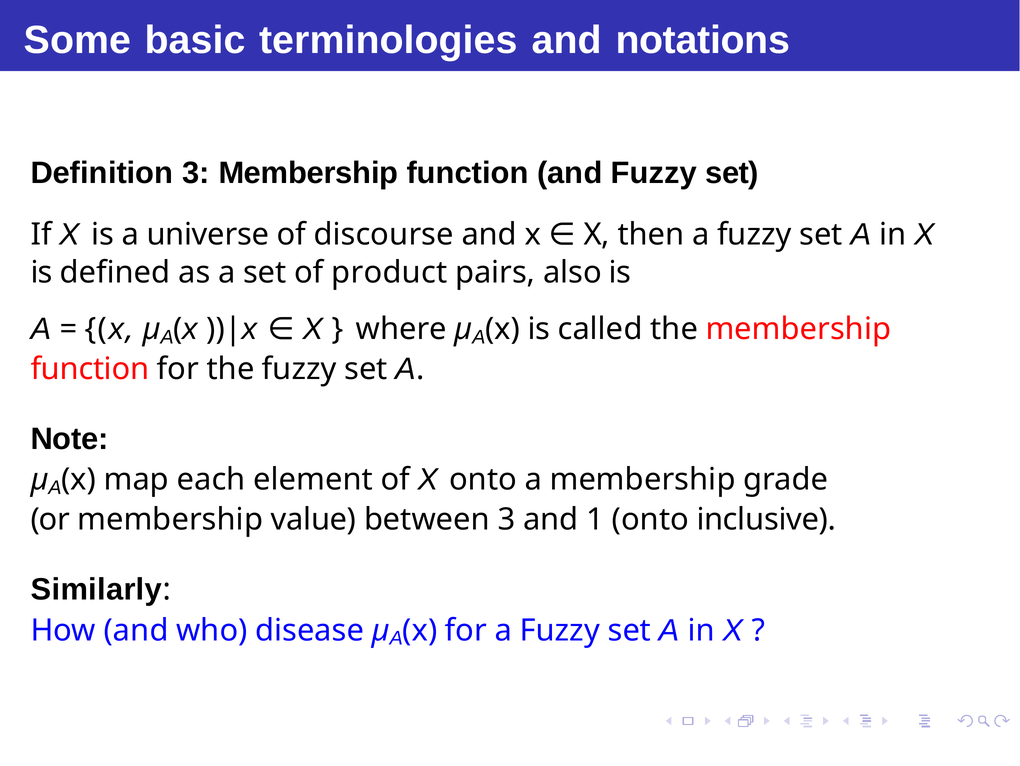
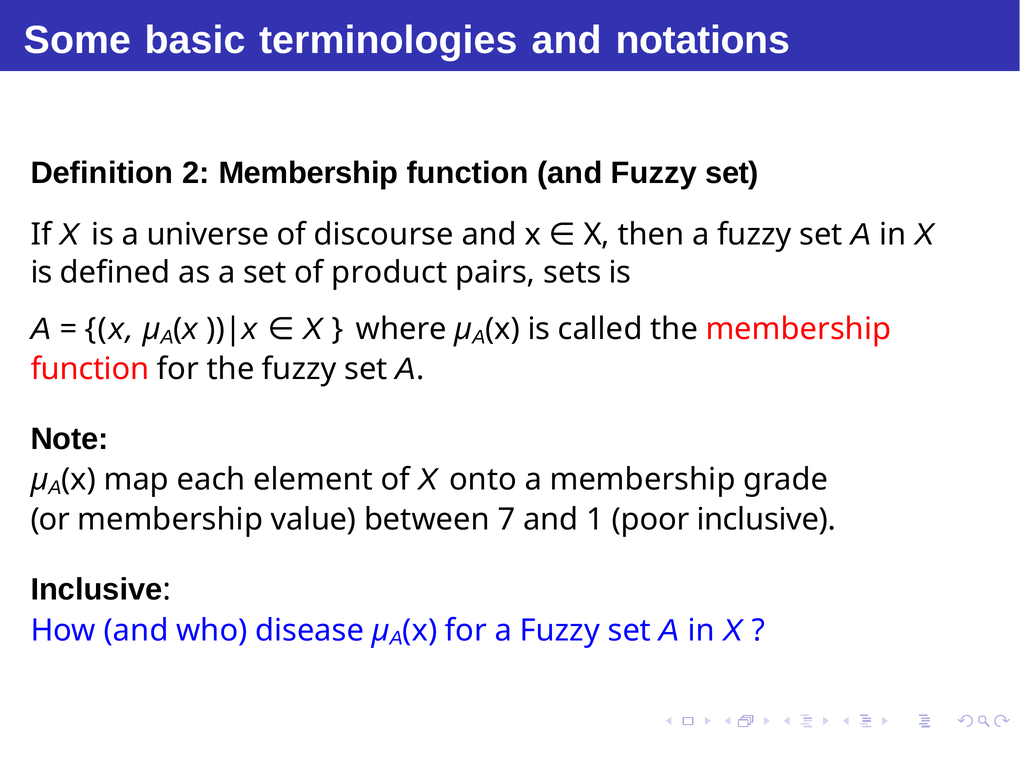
Definition 3: 3 -> 2
also: also -> sets
between 3: 3 -> 7
1 onto: onto -> poor
Similarly at (96, 589): Similarly -> Inclusive
